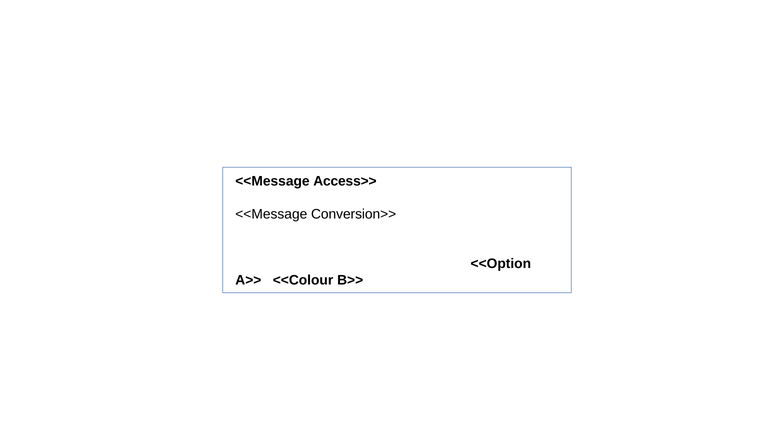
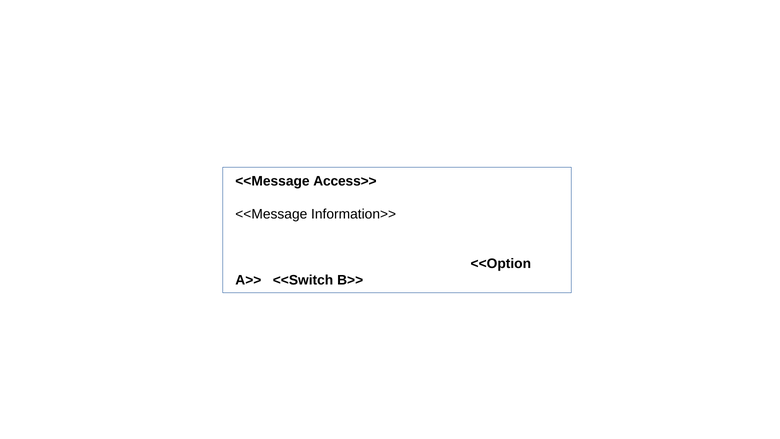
Conversion>>: Conversion>> -> Information>>
<<Colour: <<Colour -> <<Switch
